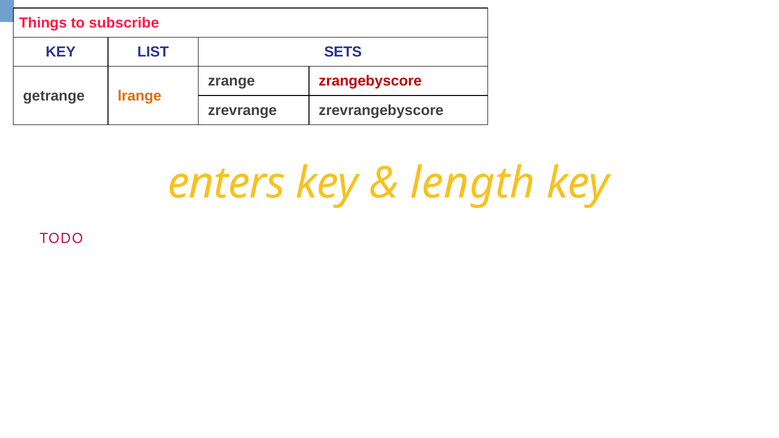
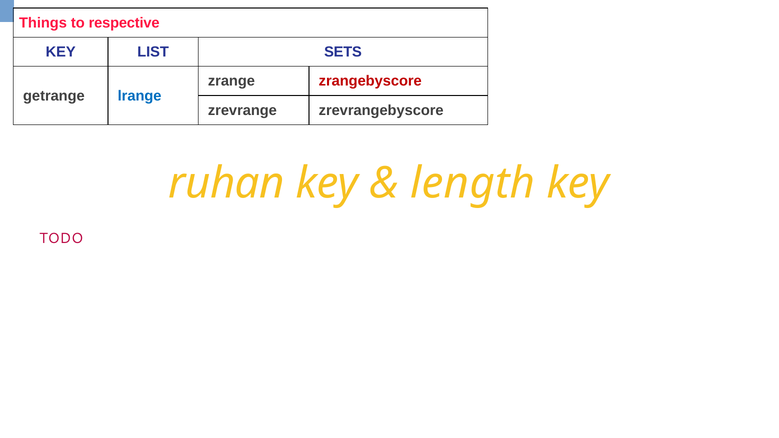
subscribe: subscribe -> respective
lrange colour: orange -> blue
enters: enters -> ruhan
